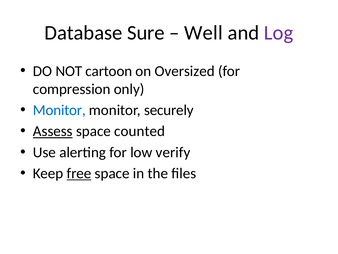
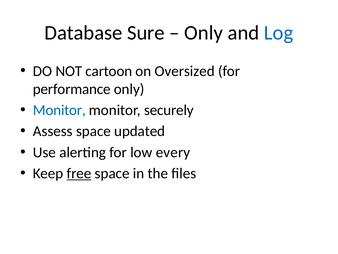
Well at (203, 33): Well -> Only
Log colour: purple -> blue
compression: compression -> performance
Assess underline: present -> none
counted: counted -> updated
verify: verify -> every
